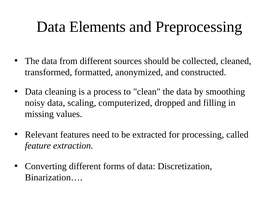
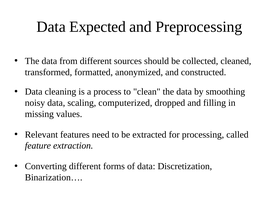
Elements: Elements -> Expected
